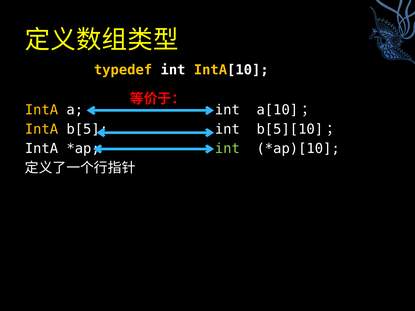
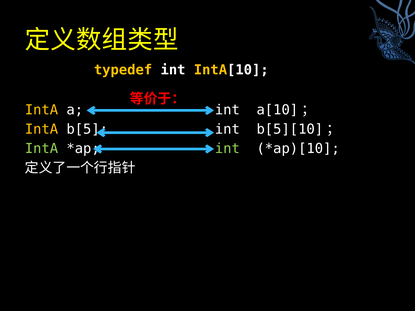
IntA at (41, 149) colour: white -> light green
